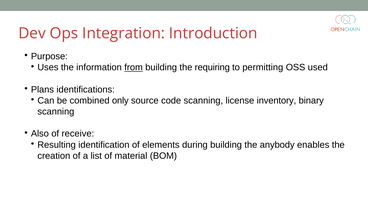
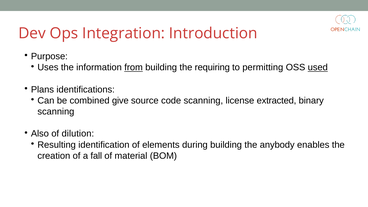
used underline: none -> present
only: only -> give
inventory: inventory -> extracted
receive: receive -> dilution
list: list -> fall
